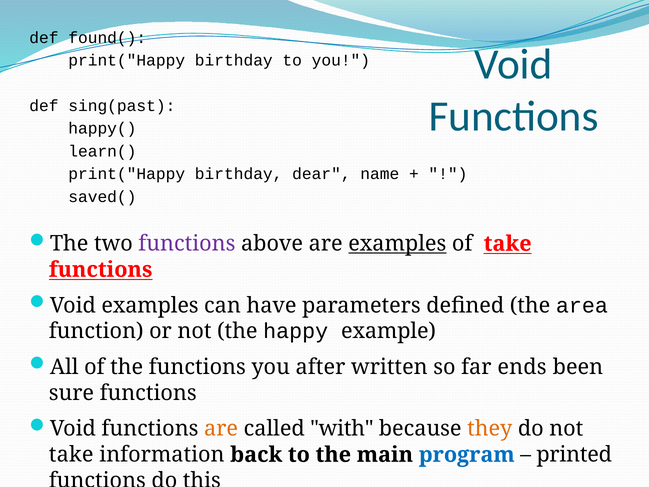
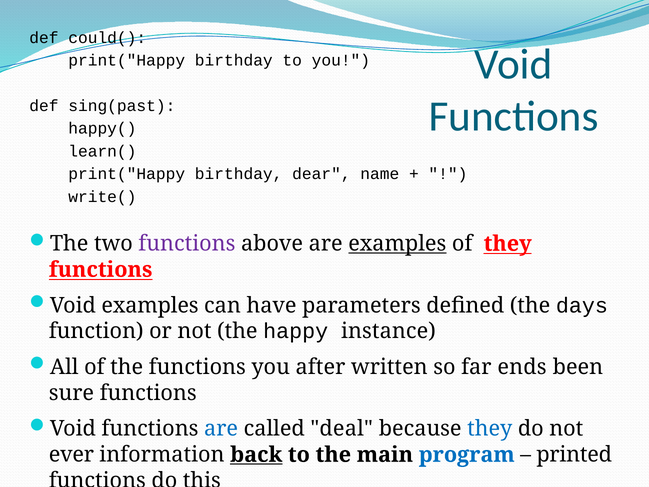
found(: found( -> could(
saved(: saved( -> write(
of take: take -> they
area: area -> days
example: example -> instance
are at (221, 429) colour: orange -> blue
with: with -> deal
they at (490, 429) colour: orange -> blue
take at (71, 454): take -> ever
back underline: none -> present
